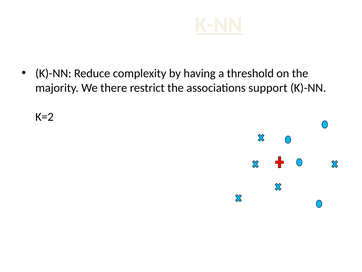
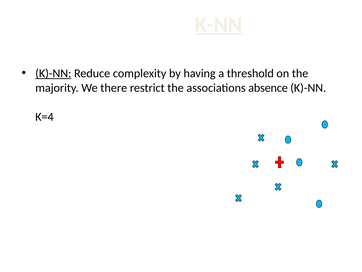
K)-NN at (53, 73) underline: none -> present
support: support -> absence
K=2: K=2 -> K=4
